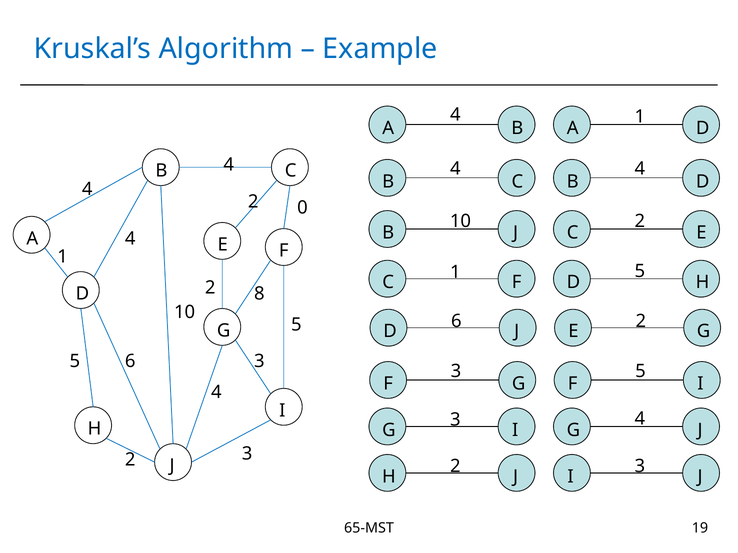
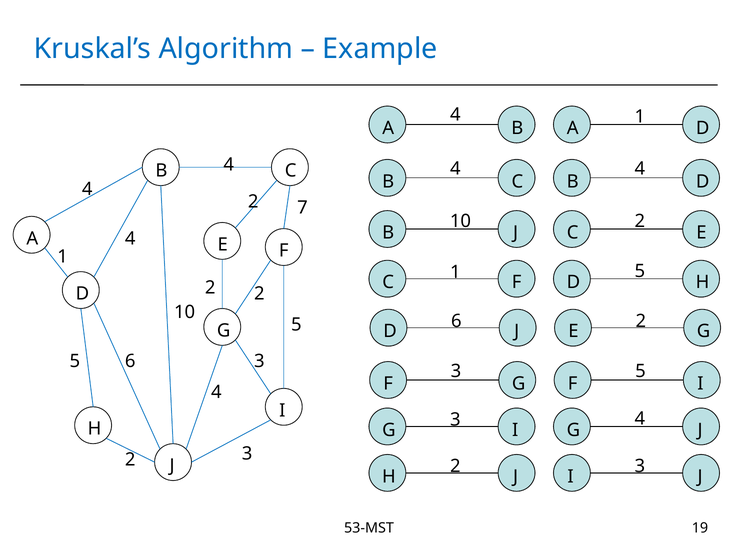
0: 0 -> 7
8 at (259, 294): 8 -> 2
65-MST: 65-MST -> 53-MST
